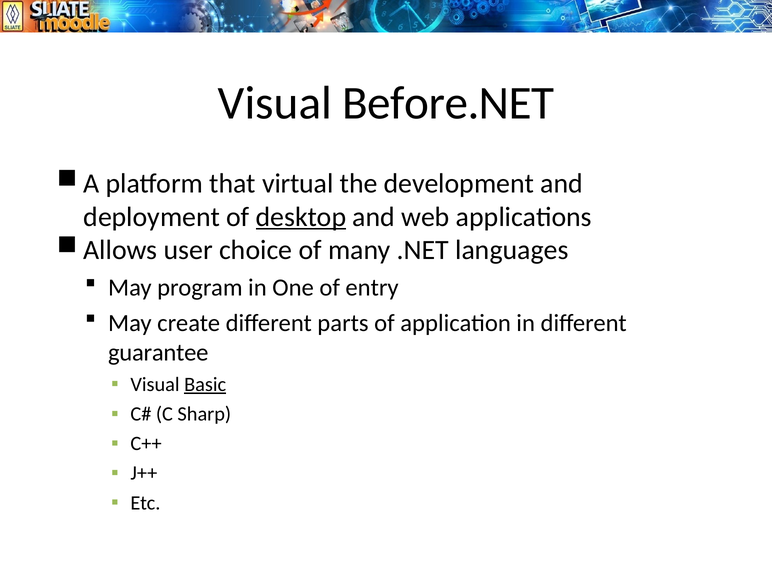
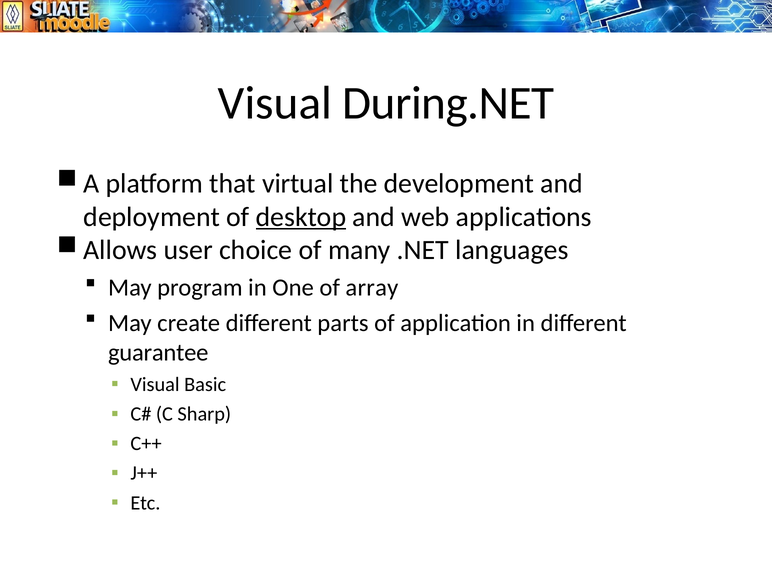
Before.NET: Before.NET -> During.NET
entry: entry -> array
Basic underline: present -> none
